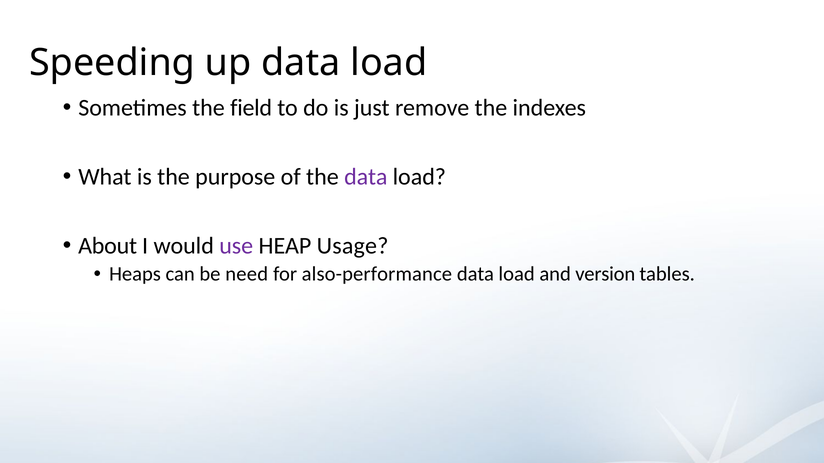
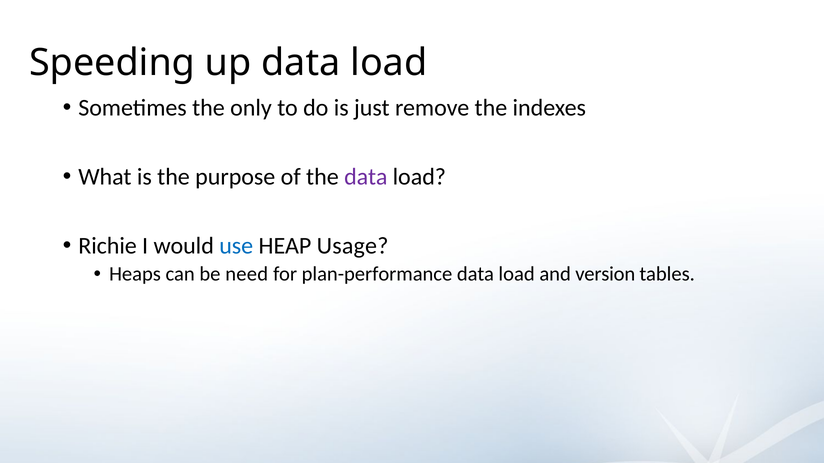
field: field -> only
About: About -> Richie
use colour: purple -> blue
also-performance: also-performance -> plan-performance
